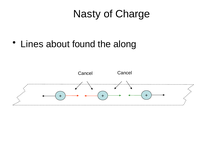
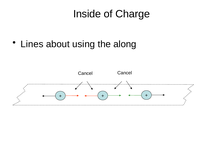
Nasty: Nasty -> Inside
found: found -> using
